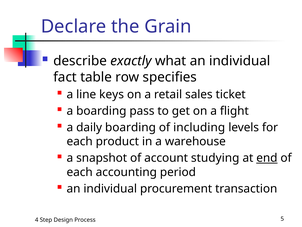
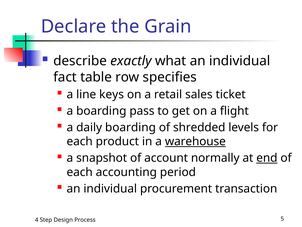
including: including -> shredded
warehouse underline: none -> present
studying: studying -> normally
